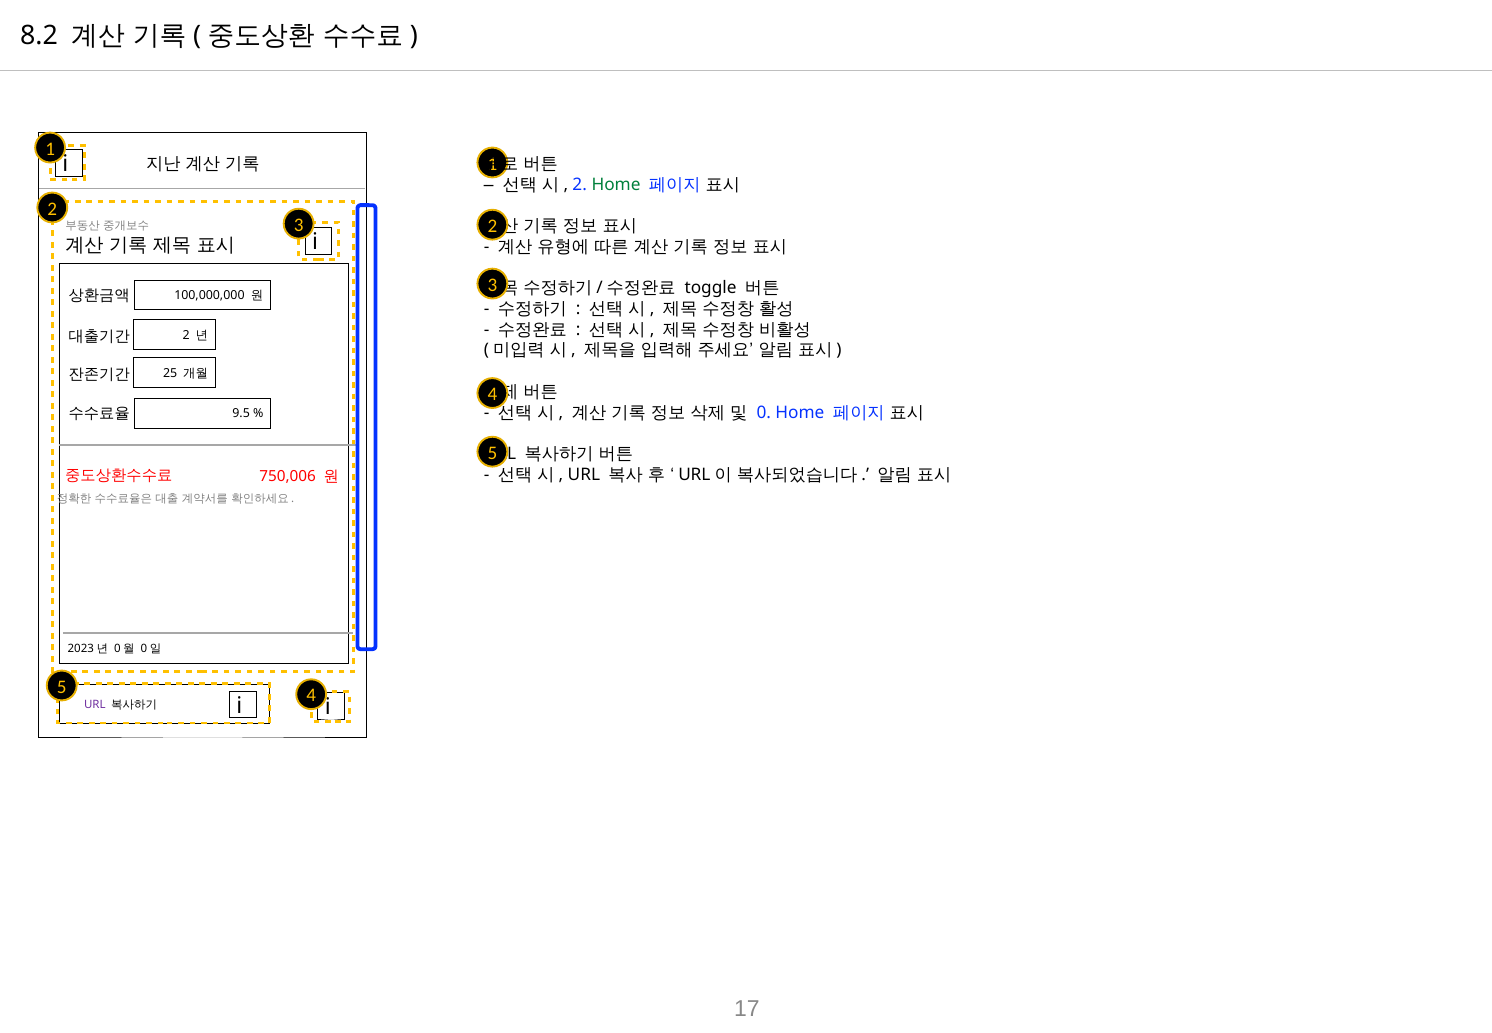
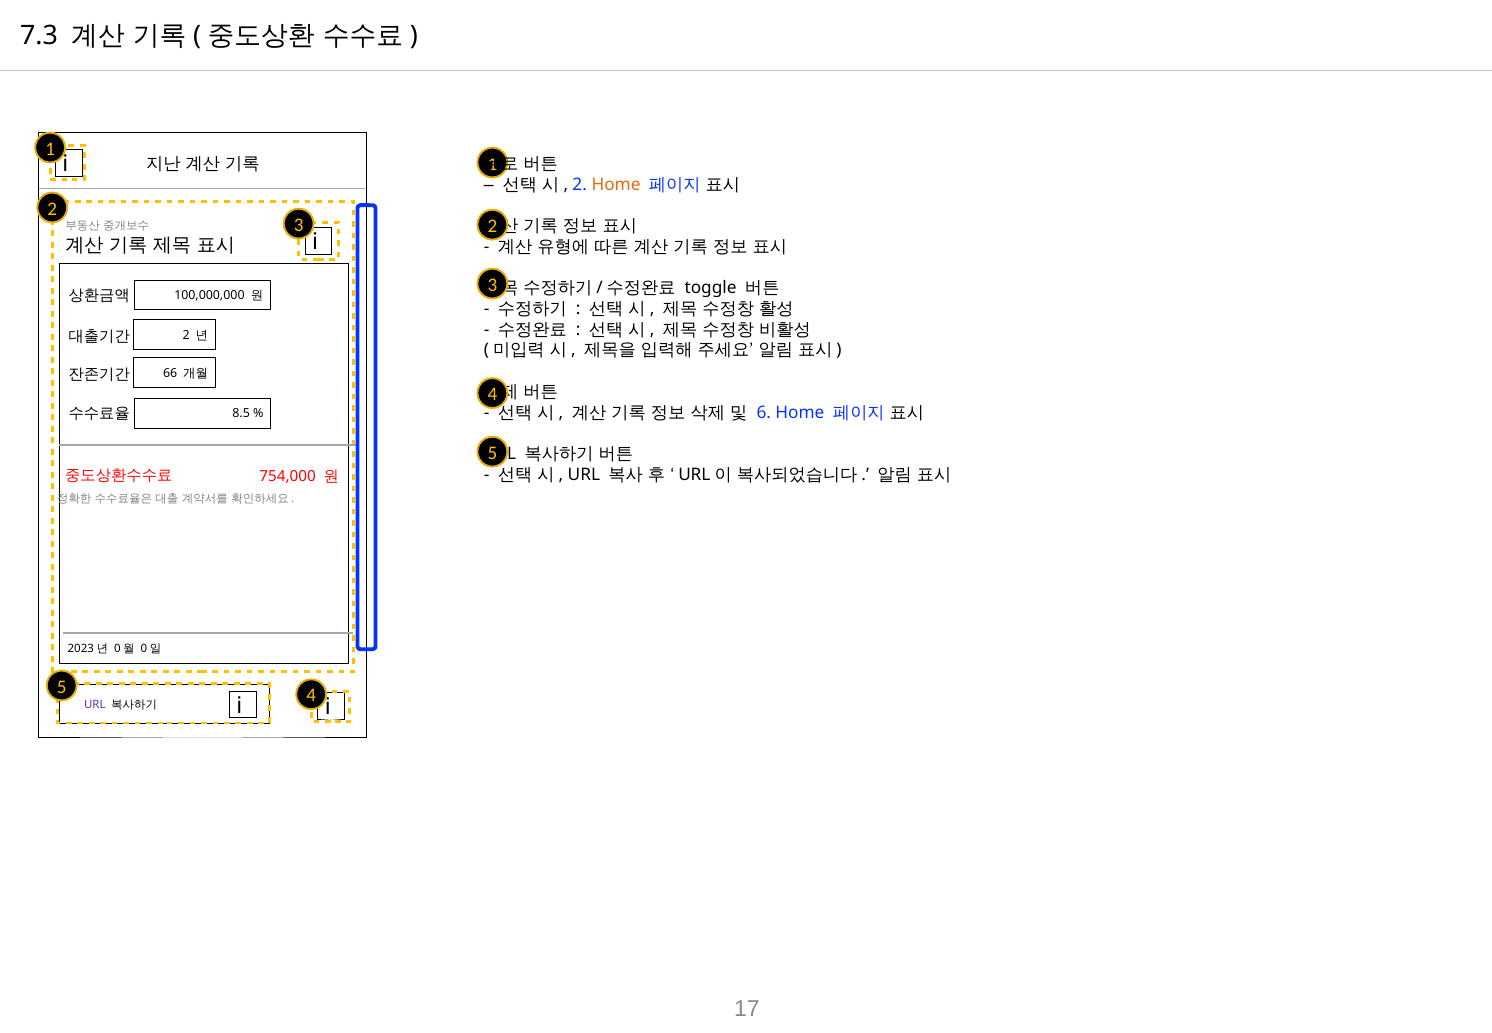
8.2: 8.2 -> 7.3
Home at (616, 185) colour: green -> orange
25: 25 -> 66
0: 0 -> 6
9.5: 9.5 -> 8.5
750,006: 750,006 -> 754,000
